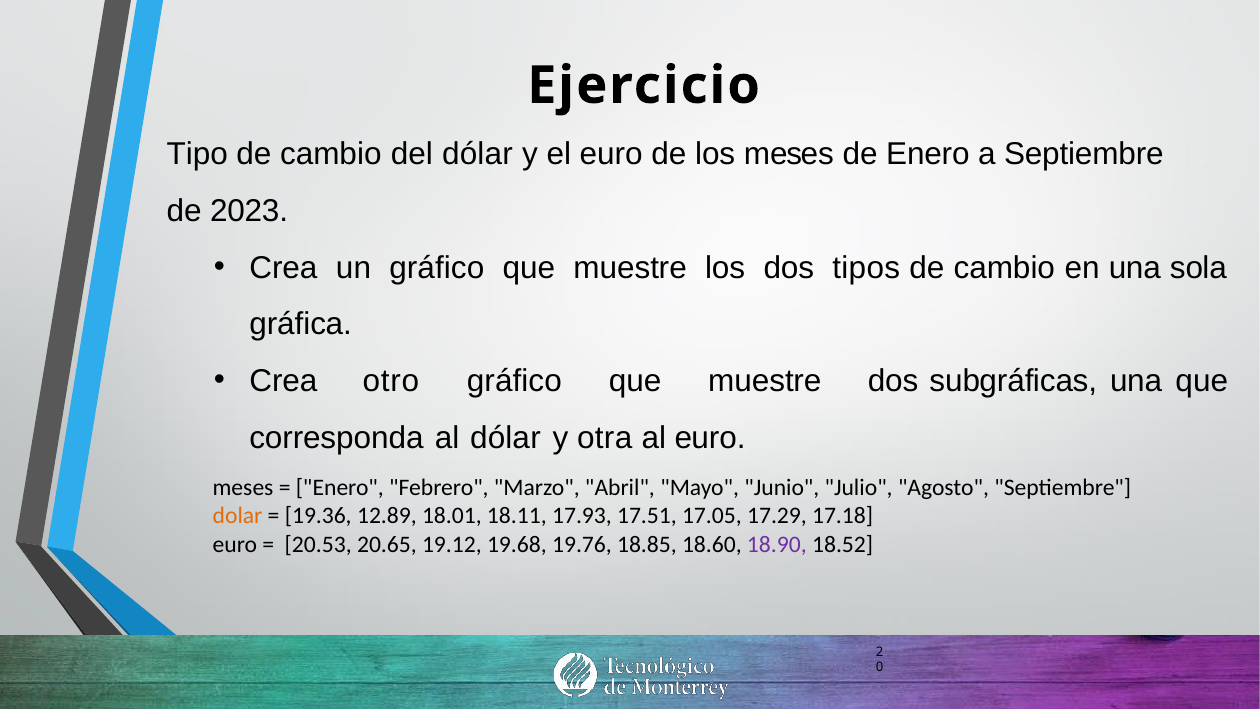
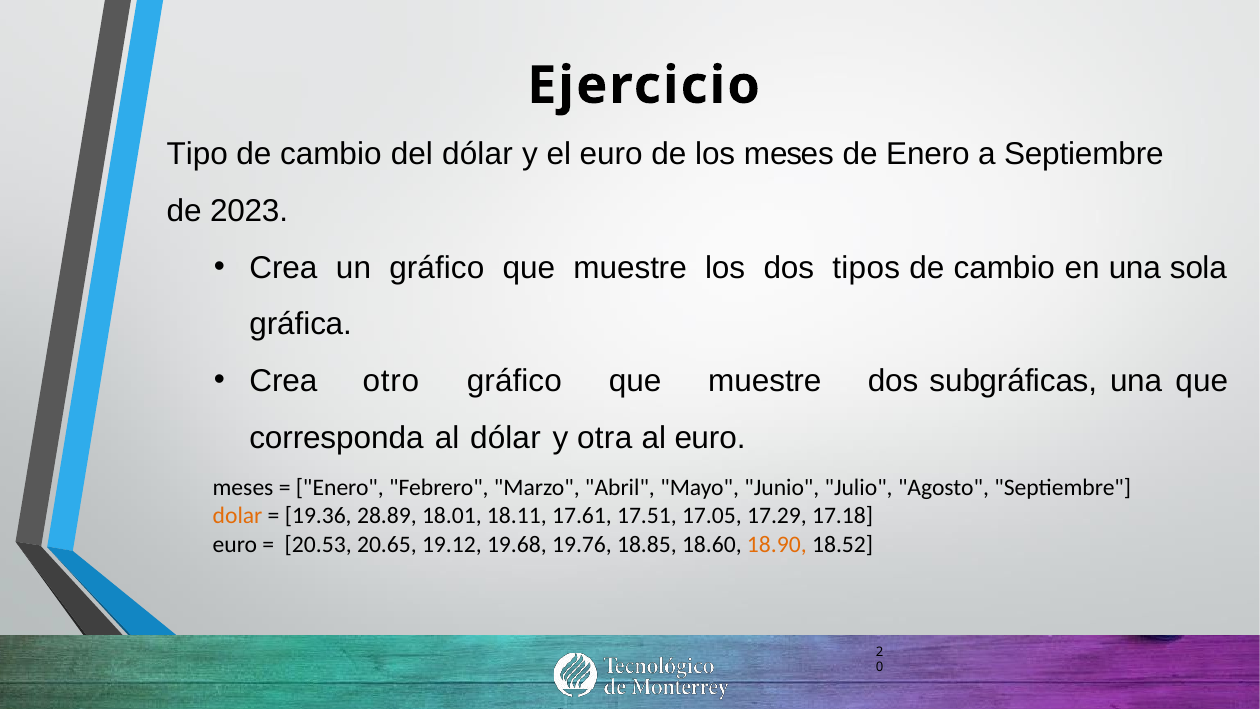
12.89: 12.89 -> 28.89
17.93: 17.93 -> 17.61
18.90 colour: purple -> orange
